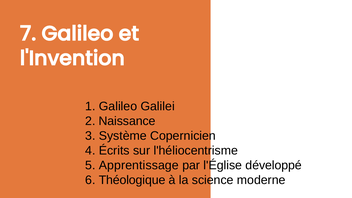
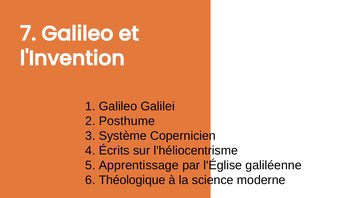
Naissance: Naissance -> Posthume
développé: développé -> galiléenne
